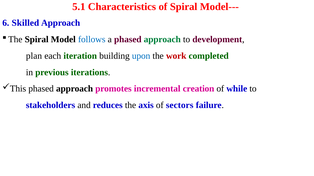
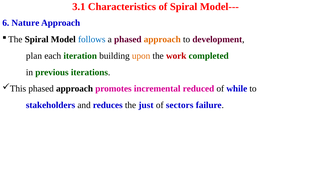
5.1: 5.1 -> 3.1
Skilled: Skilled -> Nature
approach at (162, 40) colour: green -> orange
upon colour: blue -> orange
creation: creation -> reduced
axis: axis -> just
